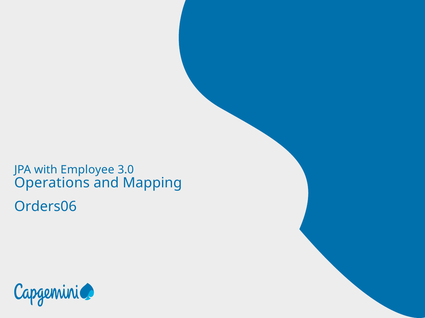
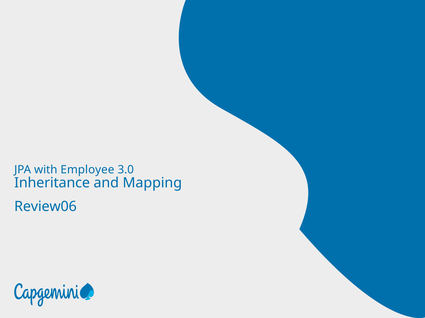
Operations: Operations -> Inheritance
Orders06: Orders06 -> Review06
